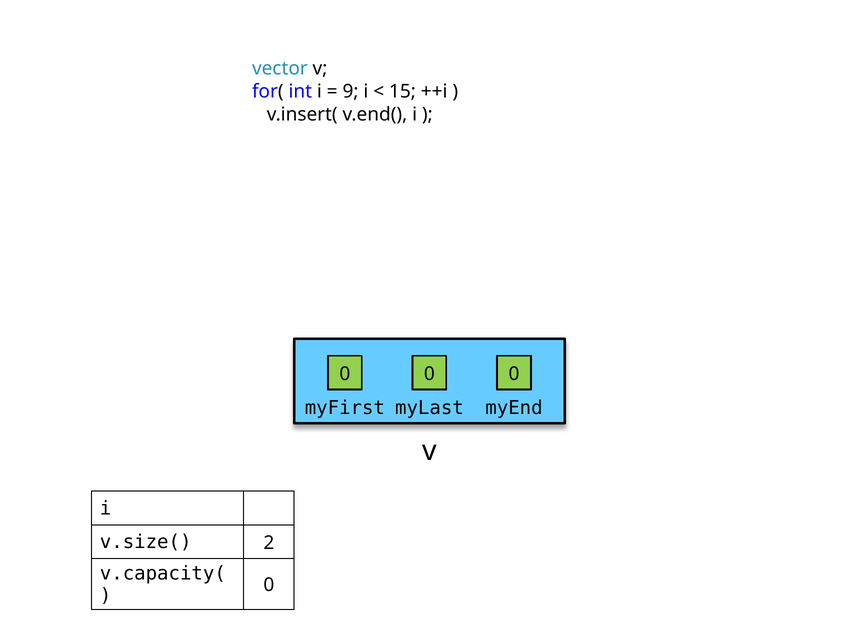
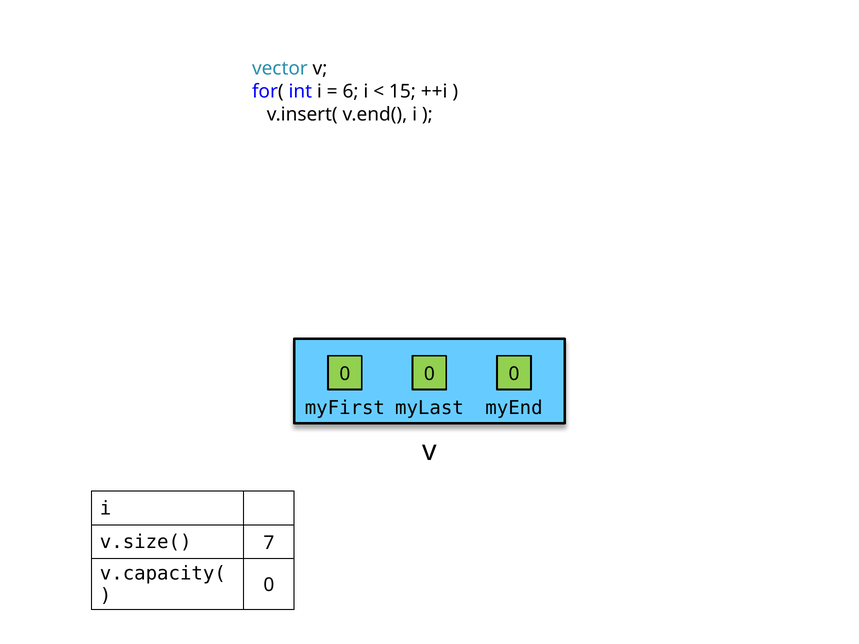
9: 9 -> 6
2: 2 -> 7
